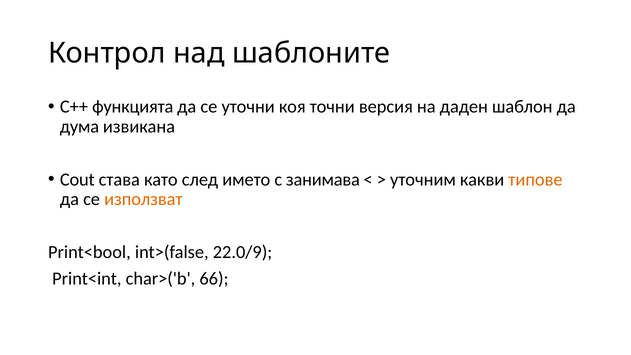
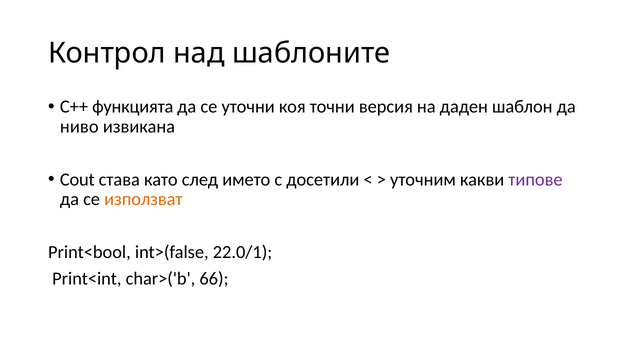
дума: дума -> ниво
занимава: занимава -> досетили
типове colour: orange -> purple
22.0/9: 22.0/9 -> 22.0/1
